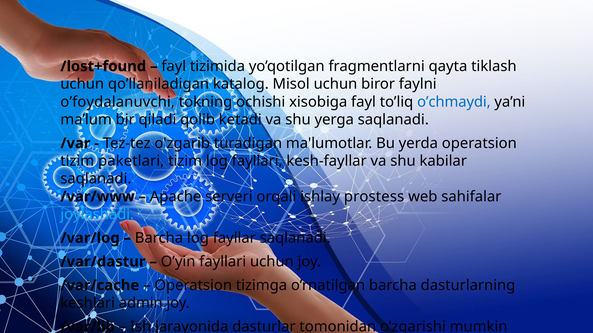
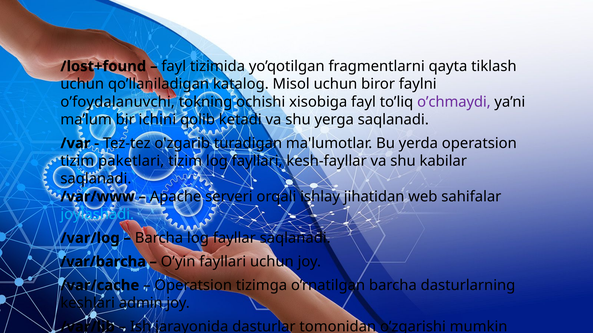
o’chmaydi colour: blue -> purple
qiladi: qiladi -> ichini
prostess: prostess -> jihatidan
/var/dastur: /var/dastur -> /var/barcha
